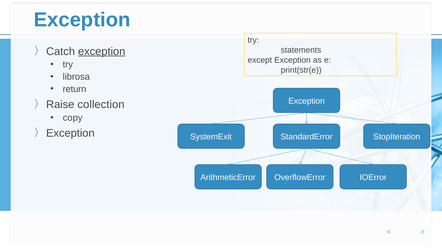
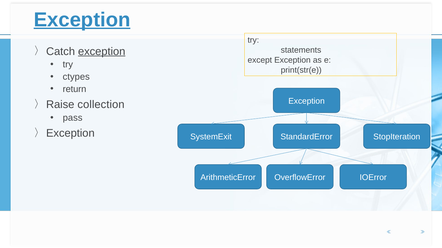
Exception at (82, 20) underline: none -> present
librosa: librosa -> ctypes
copy: copy -> pass
